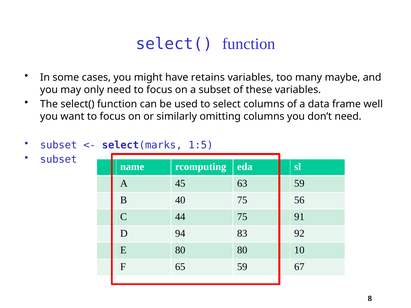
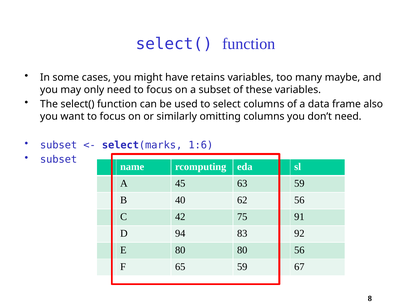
well: well -> also
1:5: 1:5 -> 1:6
40 75: 75 -> 62
44: 44 -> 42
80 10: 10 -> 56
